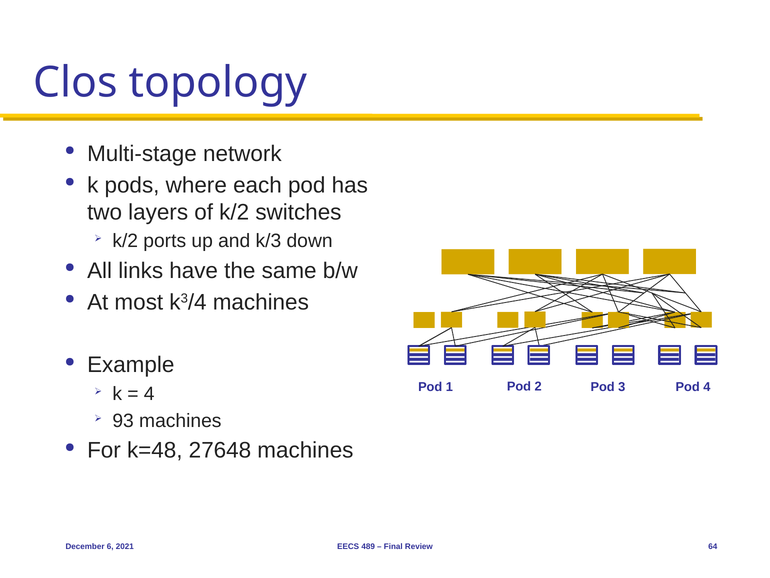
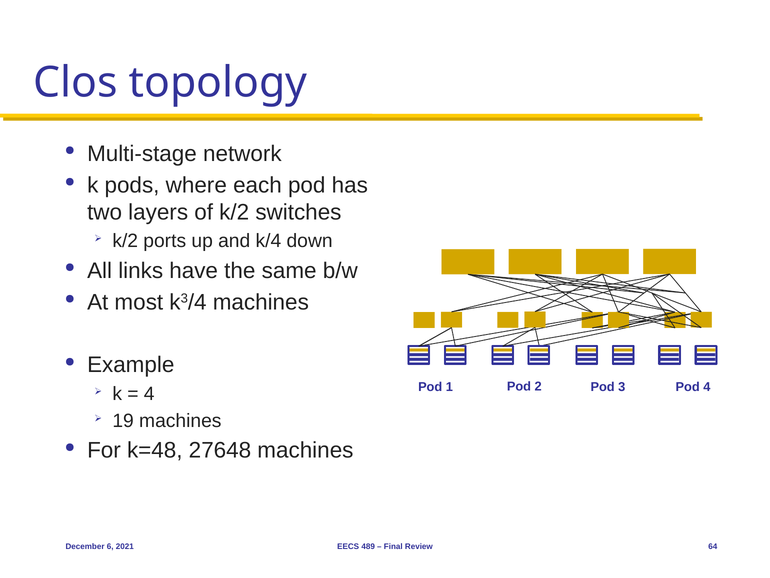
k/3: k/3 -> k/4
93: 93 -> 19
